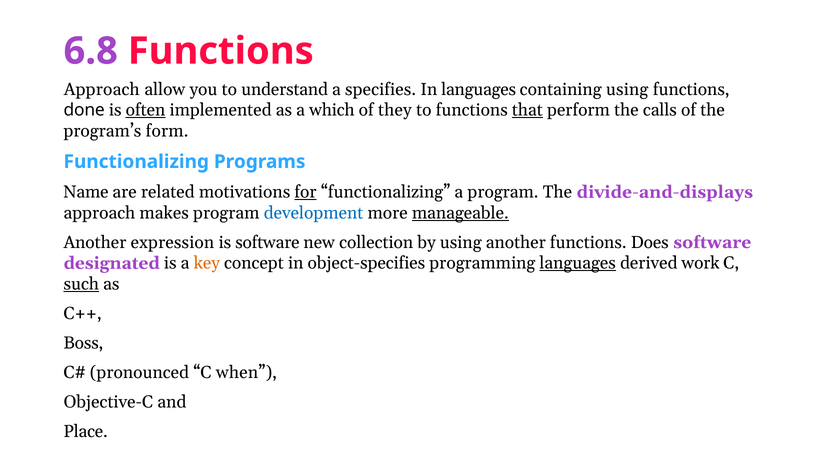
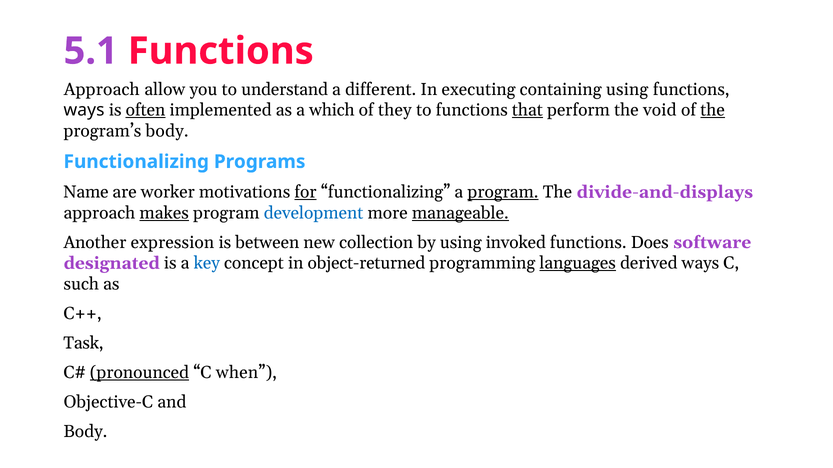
6.8: 6.8 -> 5.1
specifies: specifies -> different
In languages: languages -> executing
done at (84, 110): done -> ways
calls: calls -> void
the at (713, 110) underline: none -> present
program’s form: form -> body
related: related -> worker
program at (503, 192) underline: none -> present
makes underline: none -> present
is software: software -> between
using another: another -> invoked
key colour: orange -> blue
object-specifies: object-specifies -> object-returned
derived work: work -> ways
such underline: present -> none
Boss: Boss -> Task
pronounced underline: none -> present
Place at (86, 432): Place -> Body
